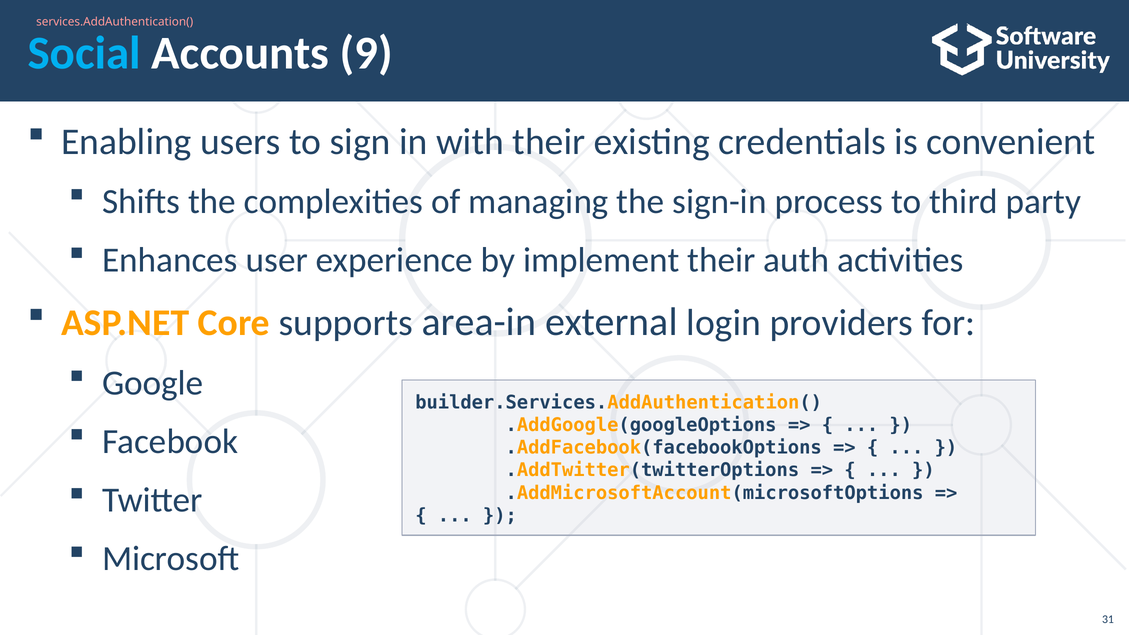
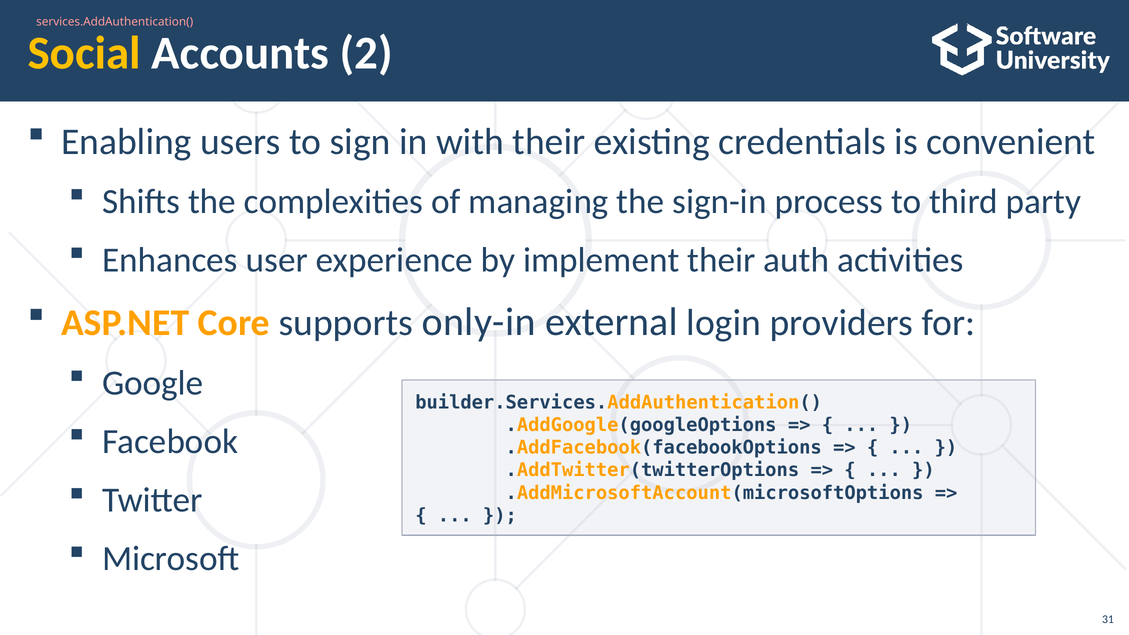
Social colour: light blue -> yellow
9: 9 -> 2
area-in: area-in -> only-in
